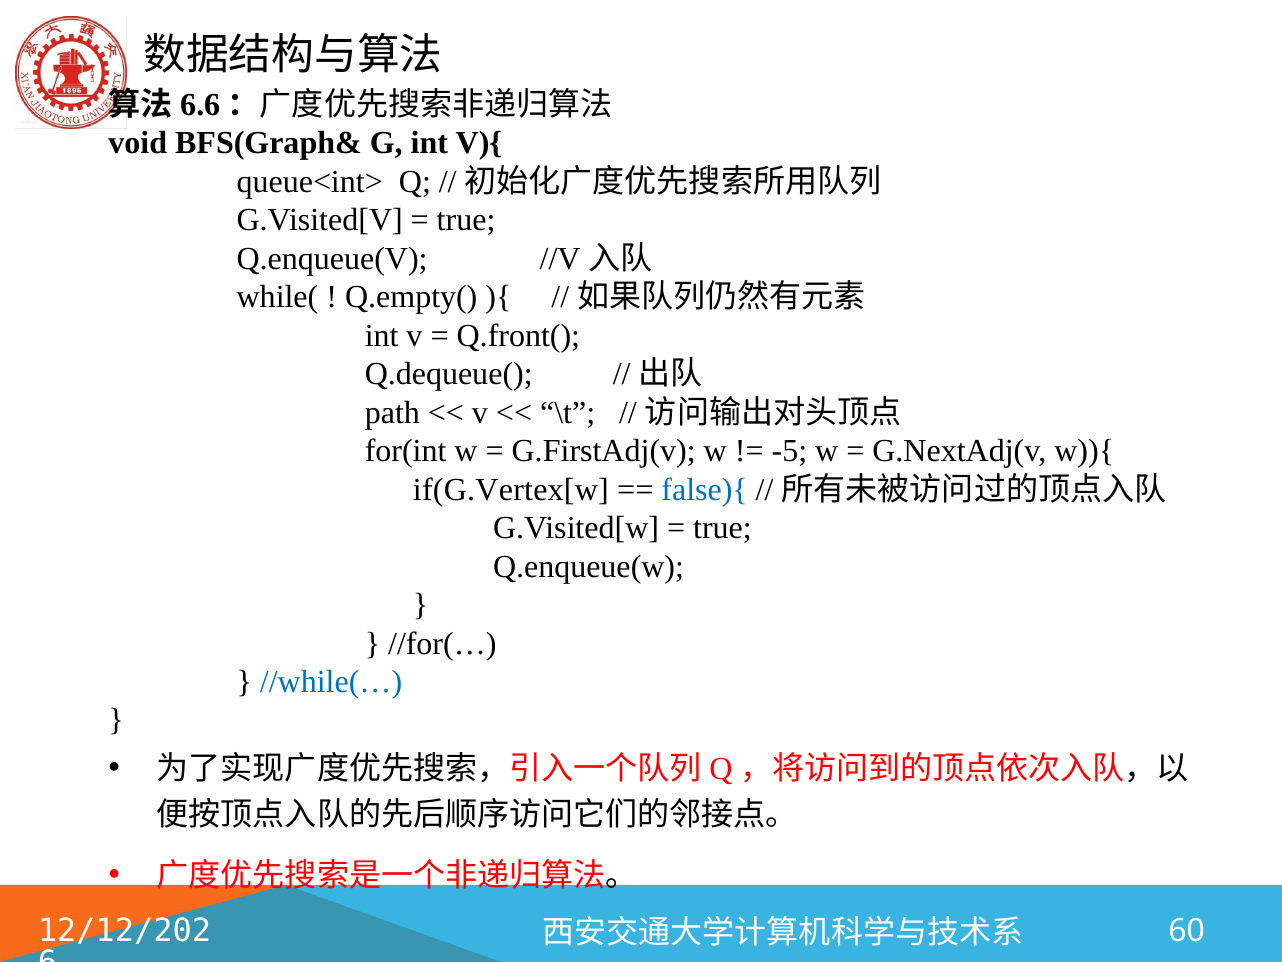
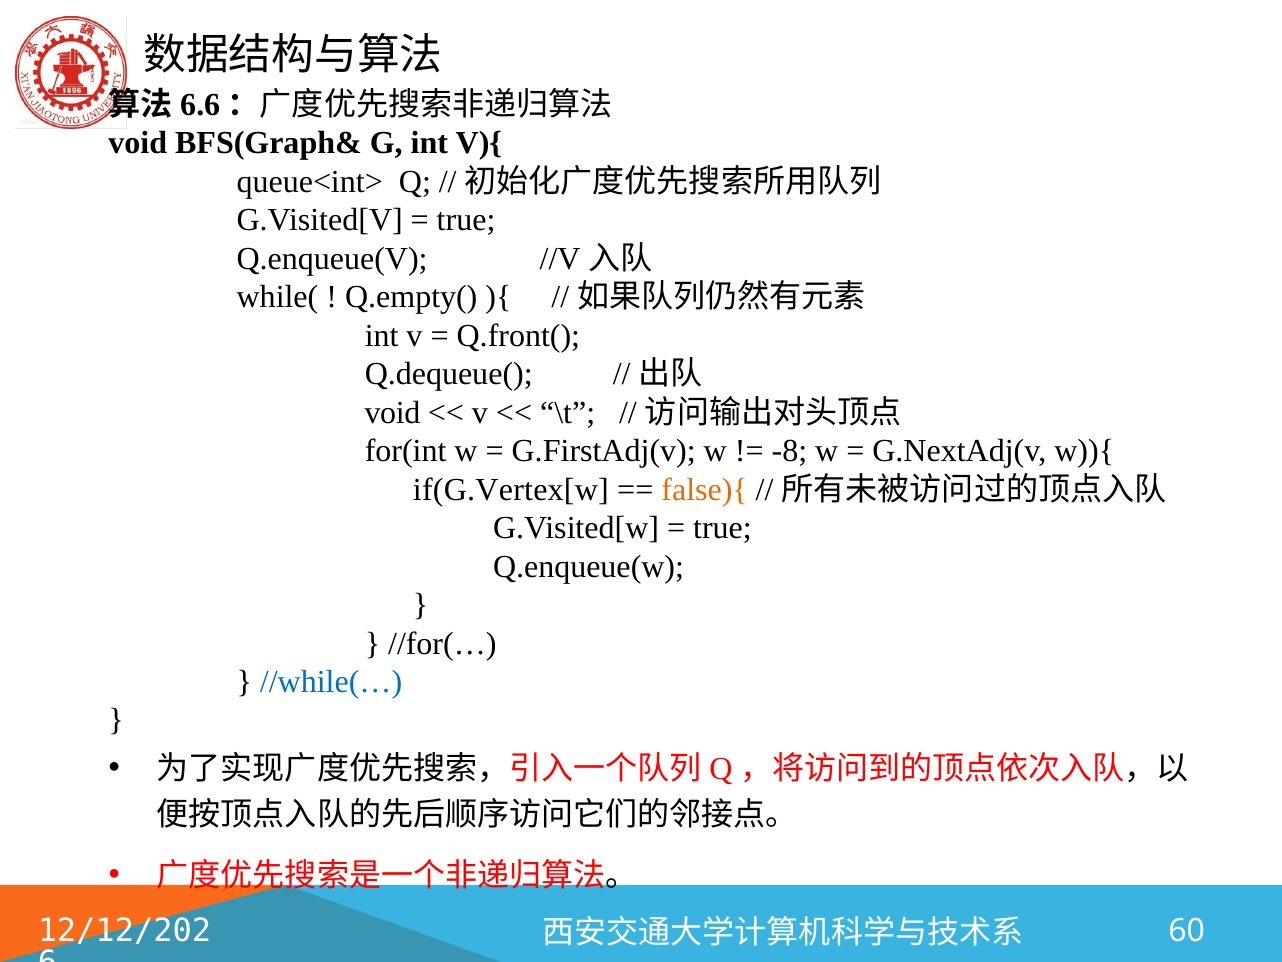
path at (392, 412): path -> void
-5: -5 -> -8
false){ colour: blue -> orange
